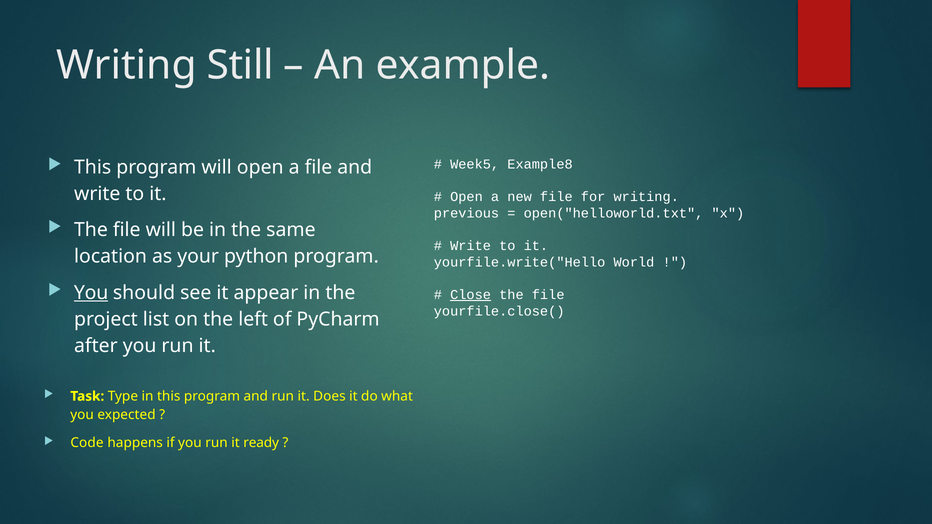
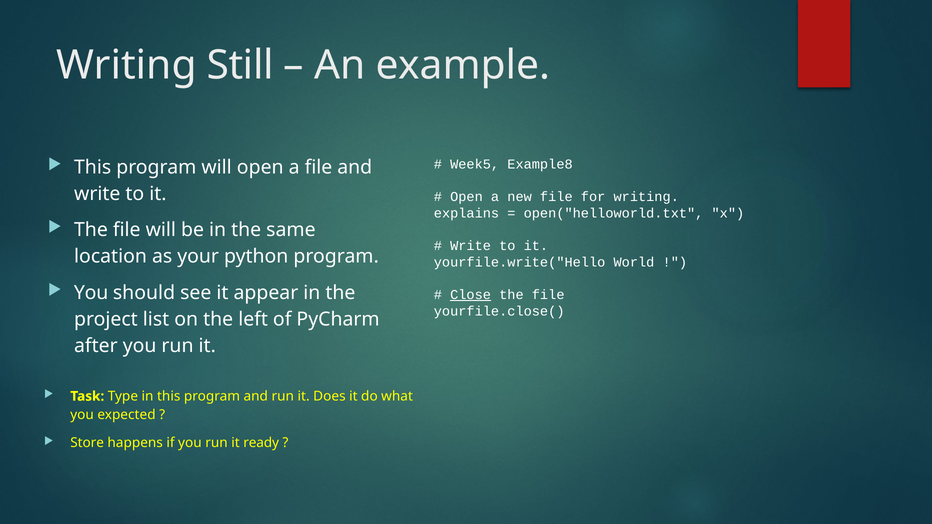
previous: previous -> explains
You at (91, 293) underline: present -> none
Code: Code -> Store
